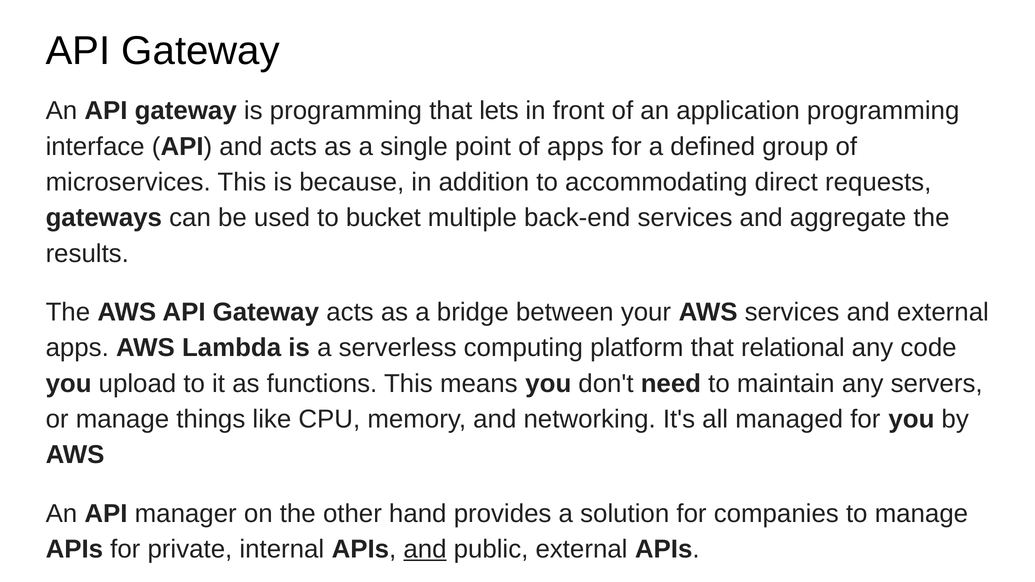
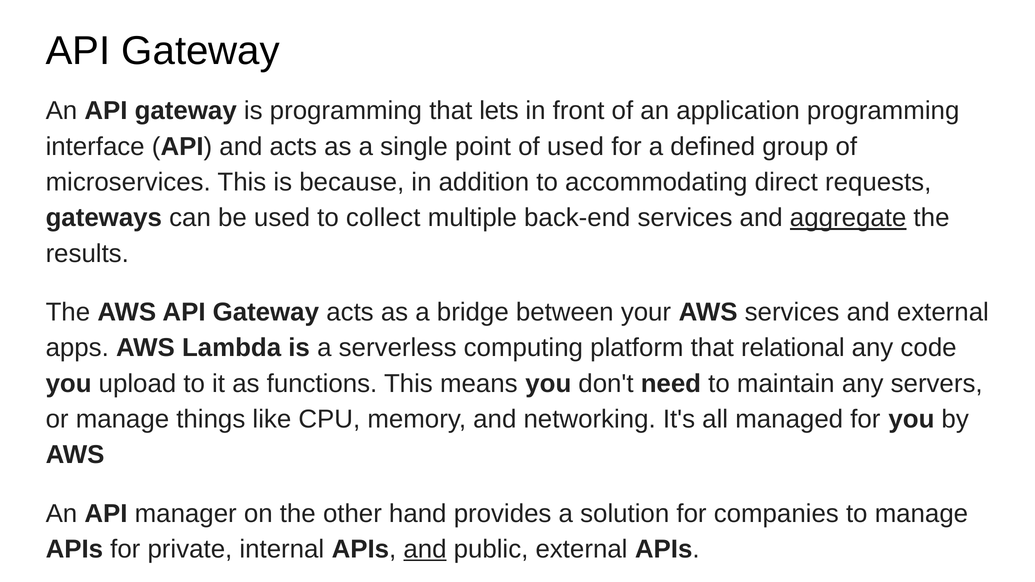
of apps: apps -> used
bucket: bucket -> collect
aggregate underline: none -> present
